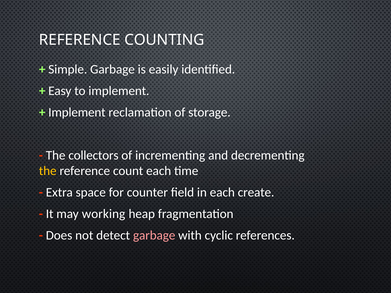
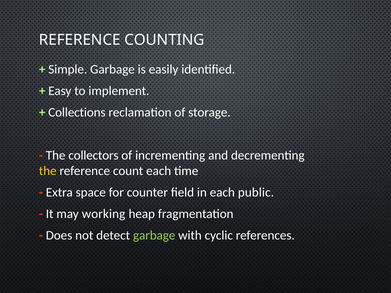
Implement at (77, 112): Implement -> Collections
create: create -> public
garbage at (154, 236) colour: pink -> light green
